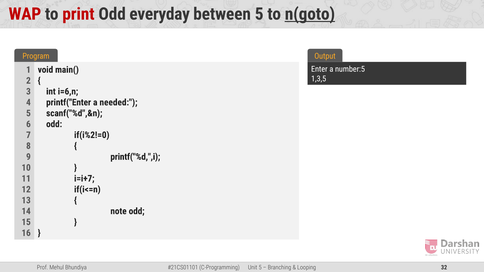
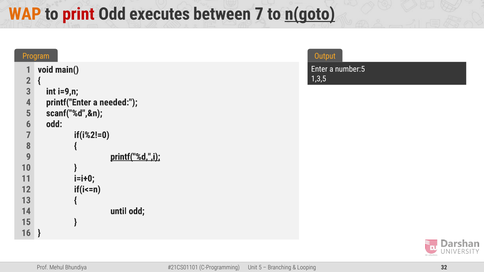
WAP colour: red -> orange
everyday: everyday -> executes
between 5: 5 -> 7
i=6,n: i=6,n -> i=9,n
printf("%d,",i underline: none -> present
i=i+7: i=i+7 -> i=i+0
note: note -> until
